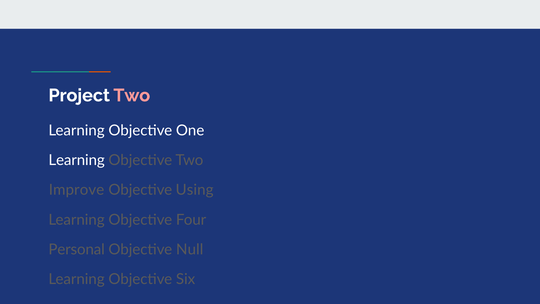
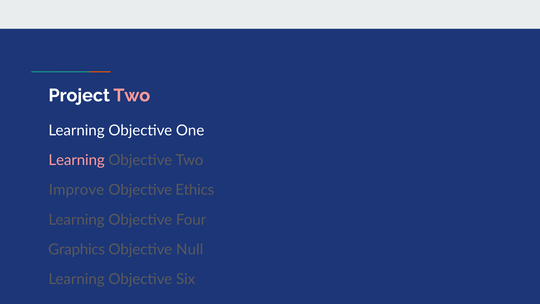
Learning at (77, 160) colour: white -> pink
Using: Using -> Ethics
Personal: Personal -> Graphics
